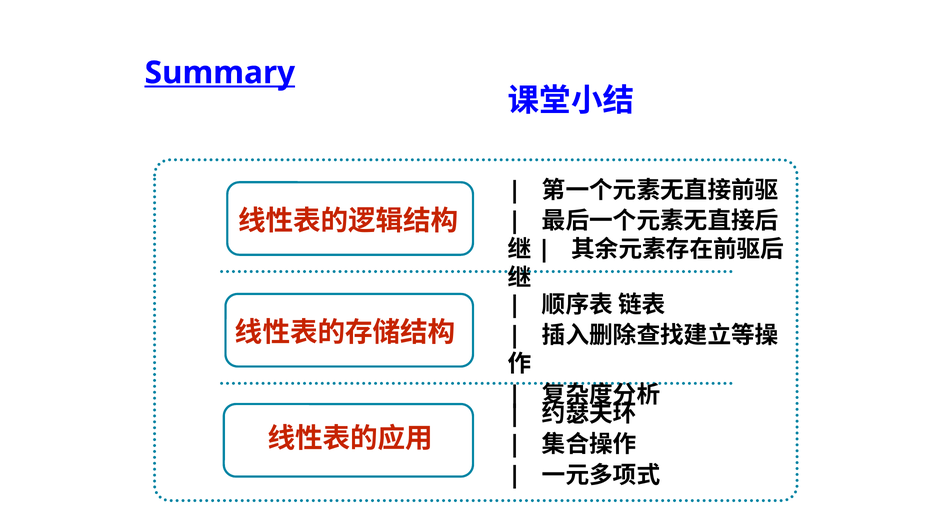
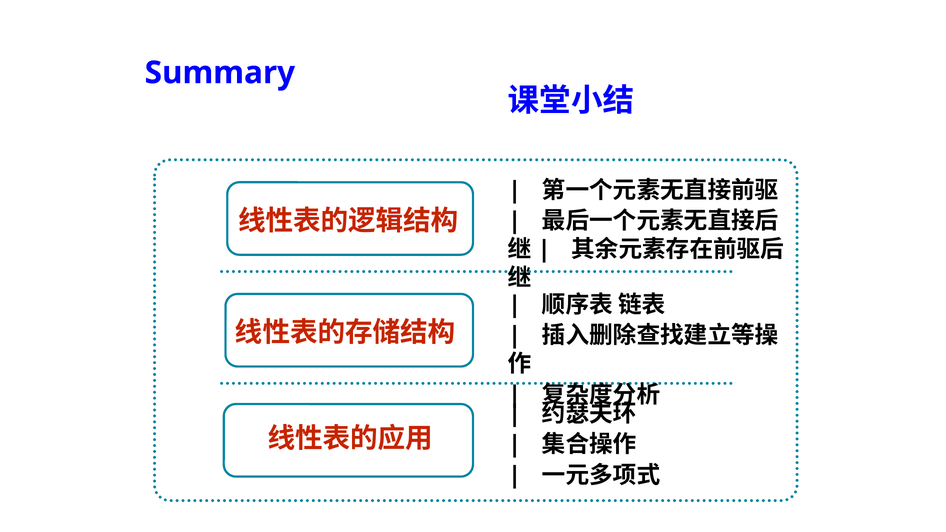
Summary underline: present -> none
